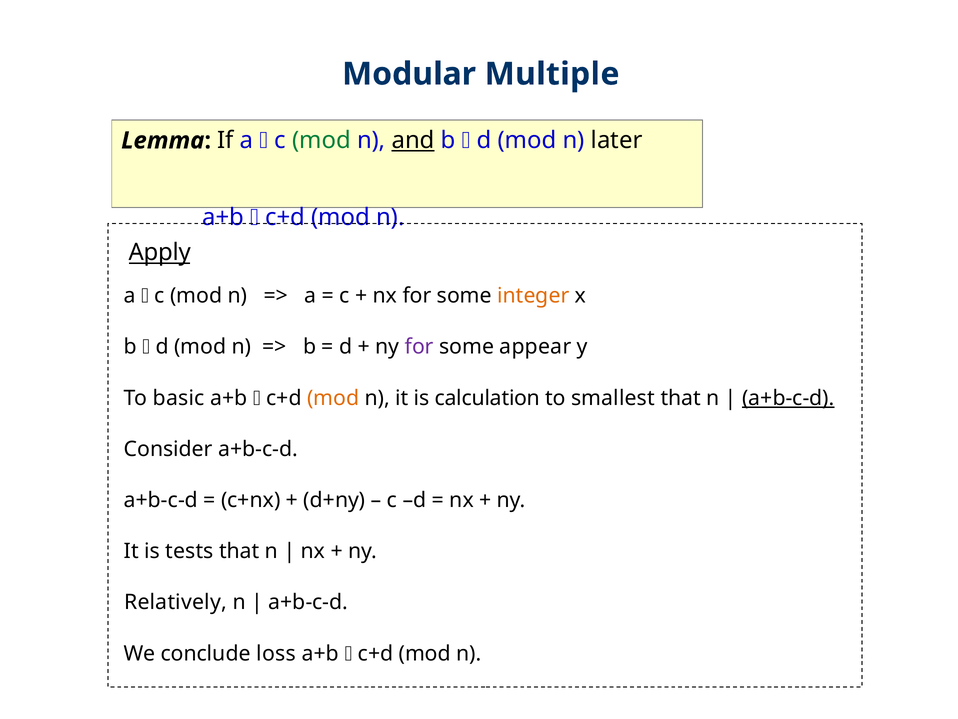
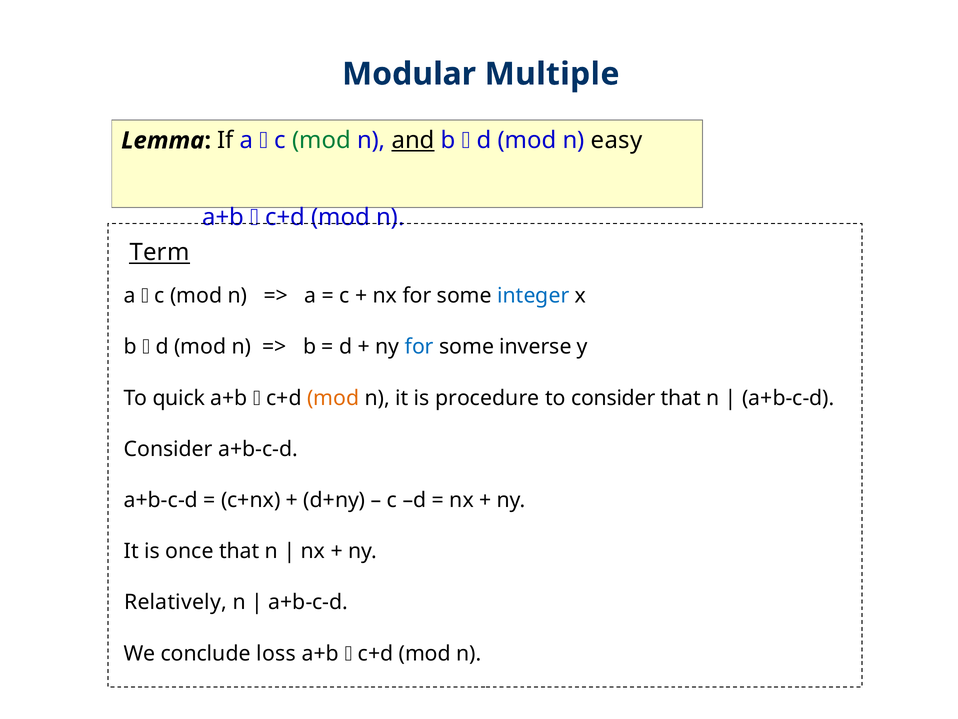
later: later -> easy
Apply: Apply -> Term
integer colour: orange -> blue
for at (419, 347) colour: purple -> blue
appear: appear -> inverse
basic: basic -> quick
calculation: calculation -> procedure
to smallest: smallest -> consider
a+b-c-d at (788, 398) underline: present -> none
tests: tests -> once
